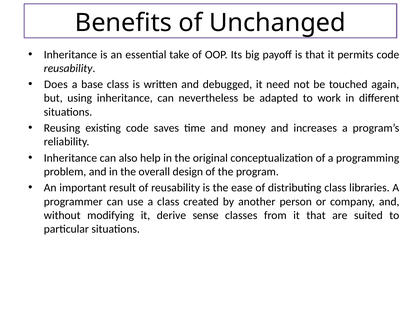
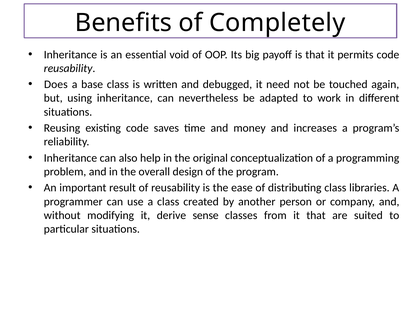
Unchanged: Unchanged -> Completely
take: take -> void
